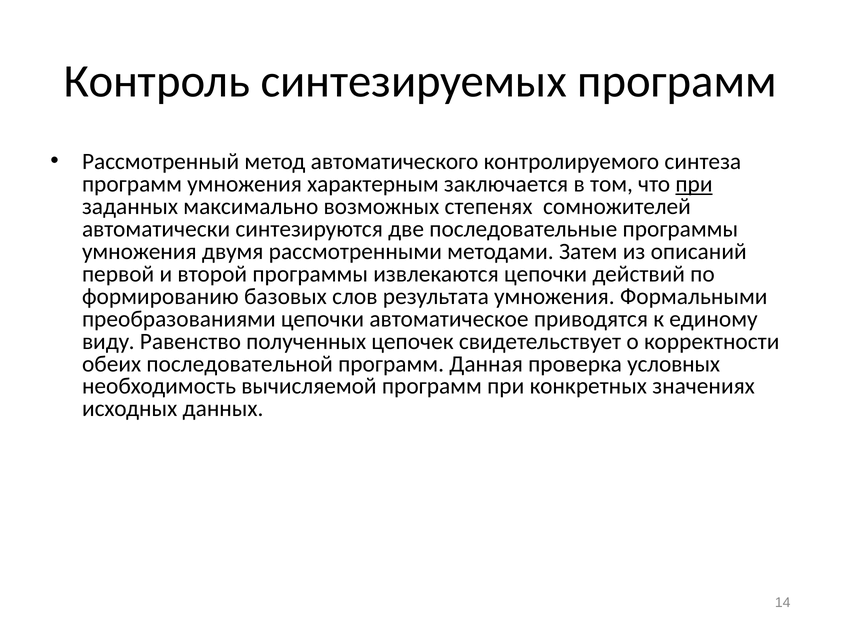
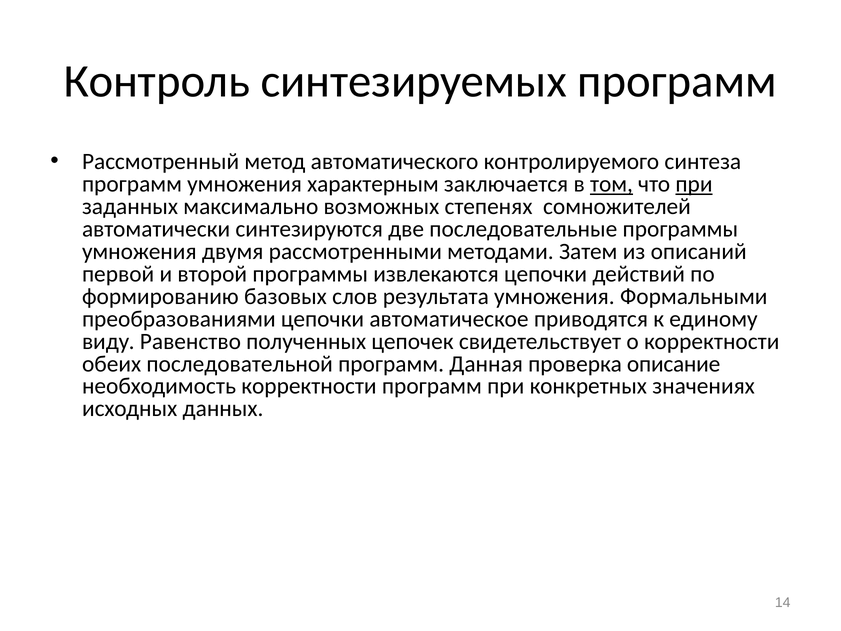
том underline: none -> present
условных: условных -> описание
необходимость вычисляемой: вычисляемой -> корректности
